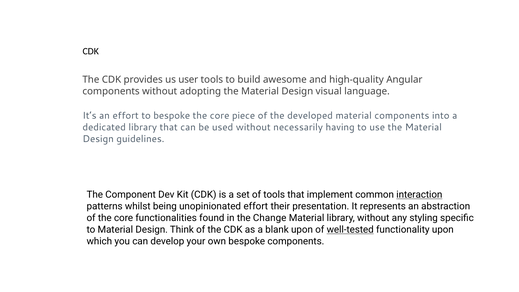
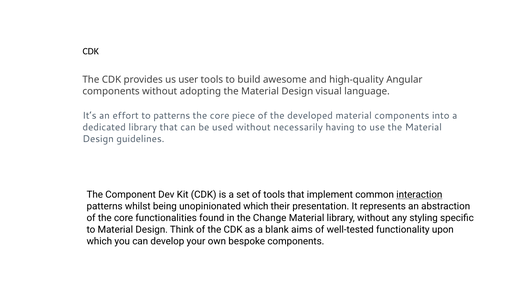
to bespoke: bespoke -> patterns
unopinionated effort: effort -> which
blank upon: upon -> aims
well-tested underline: present -> none
